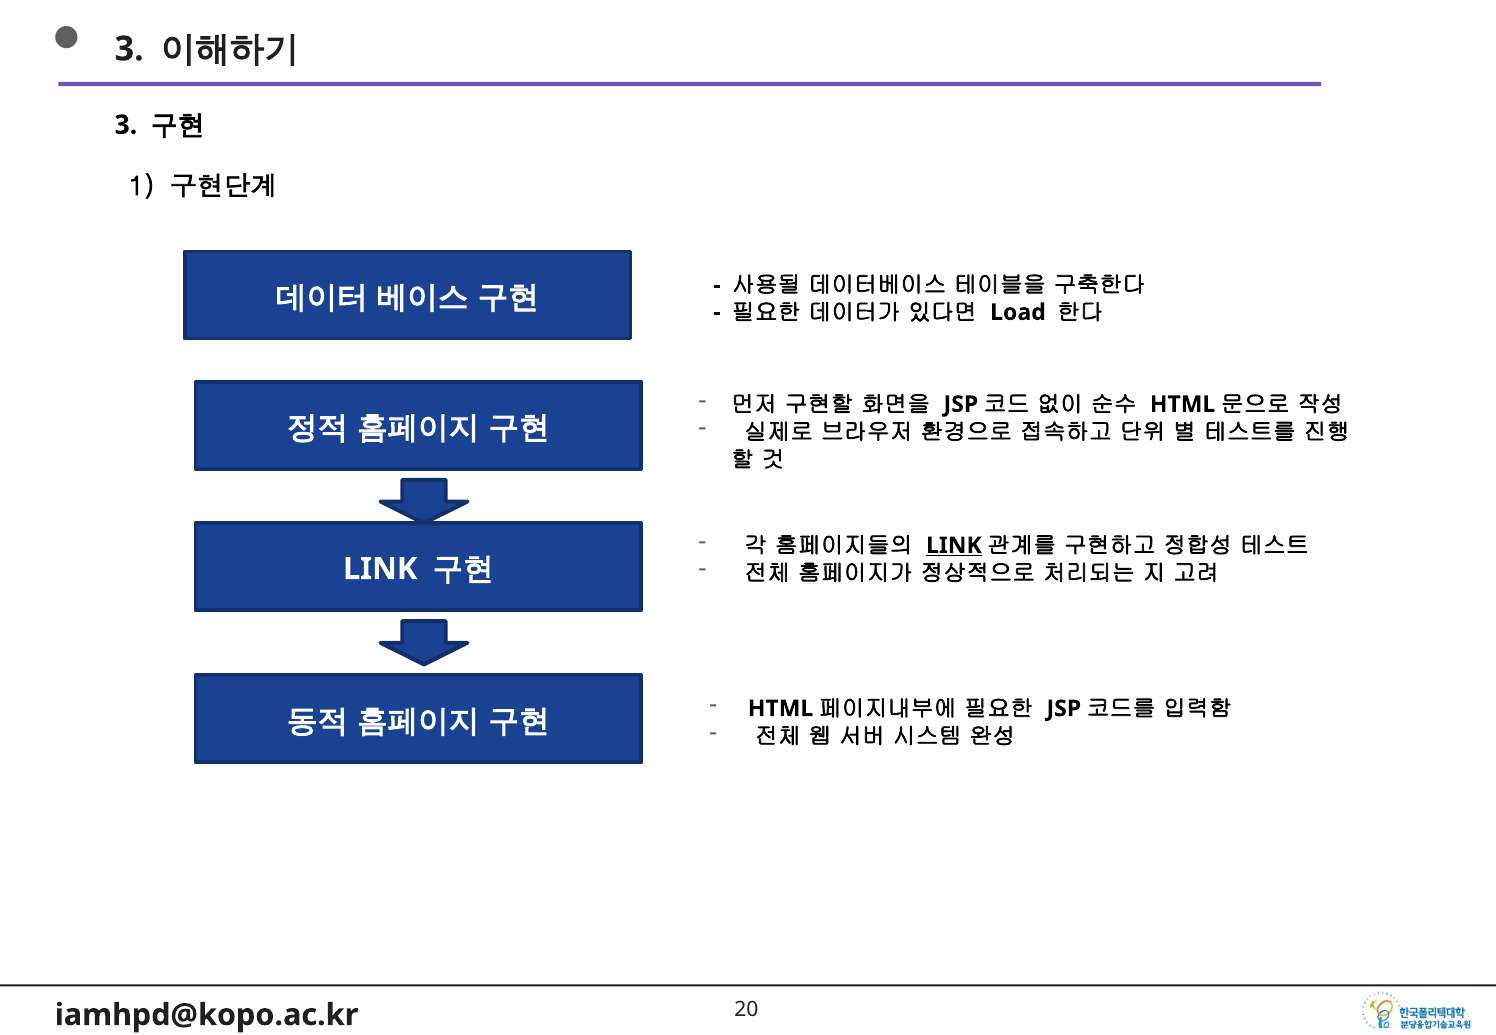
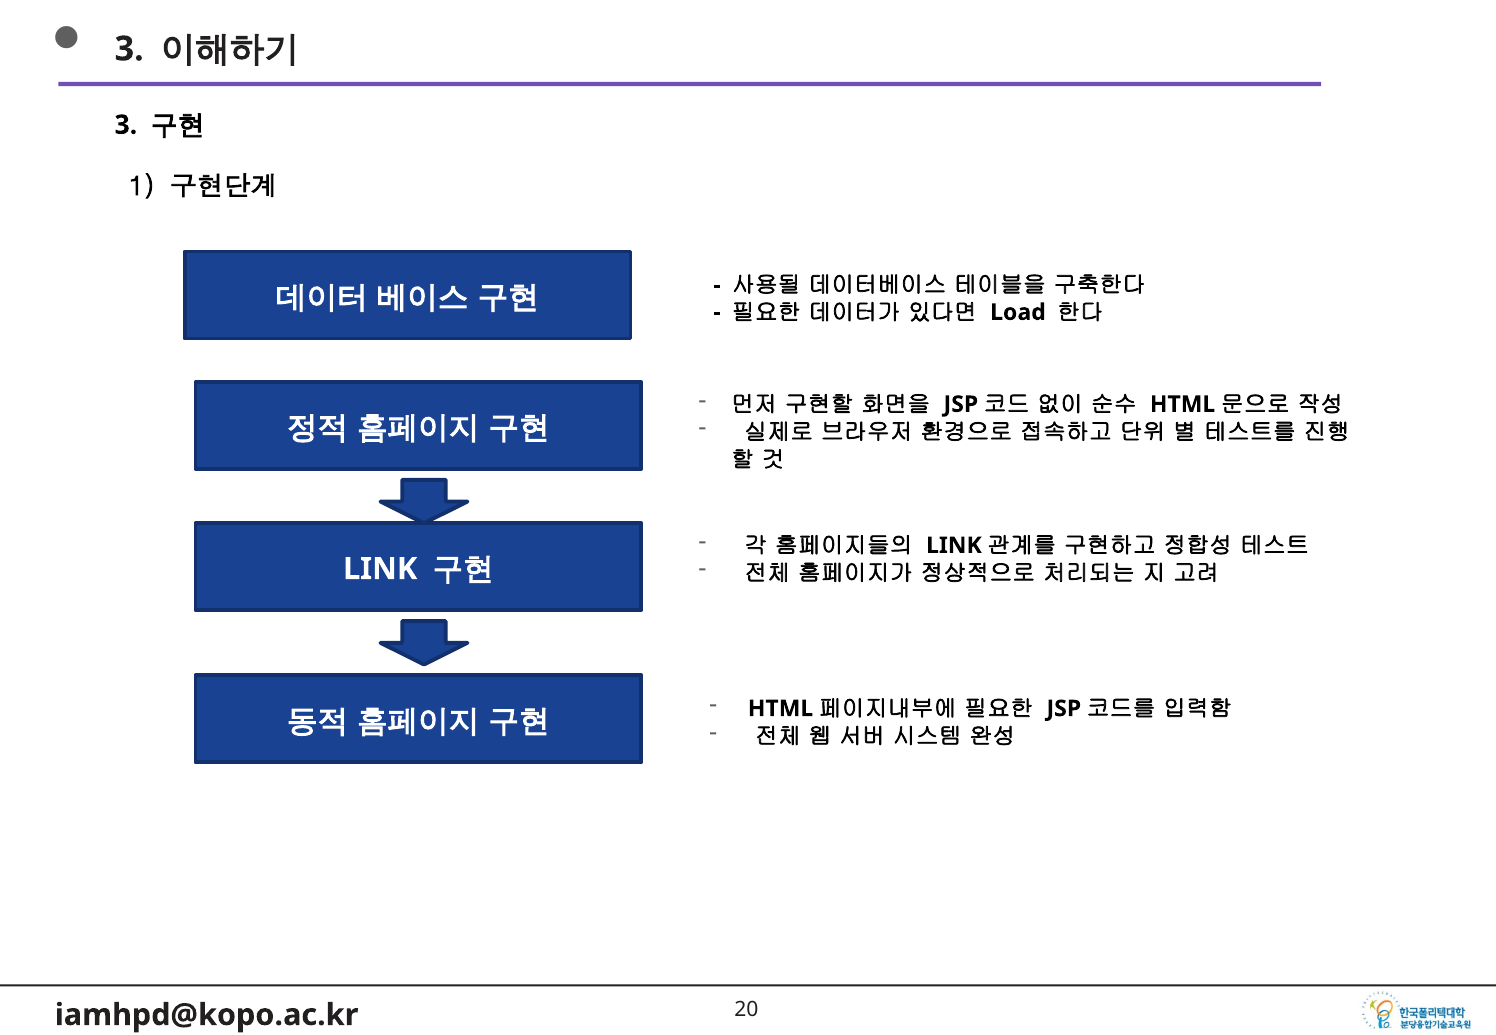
LINK at (954, 546) underline: present -> none
